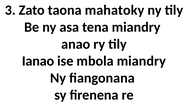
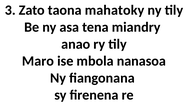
Ianao: Ianao -> Maro
mbola miandry: miandry -> nanasoa
